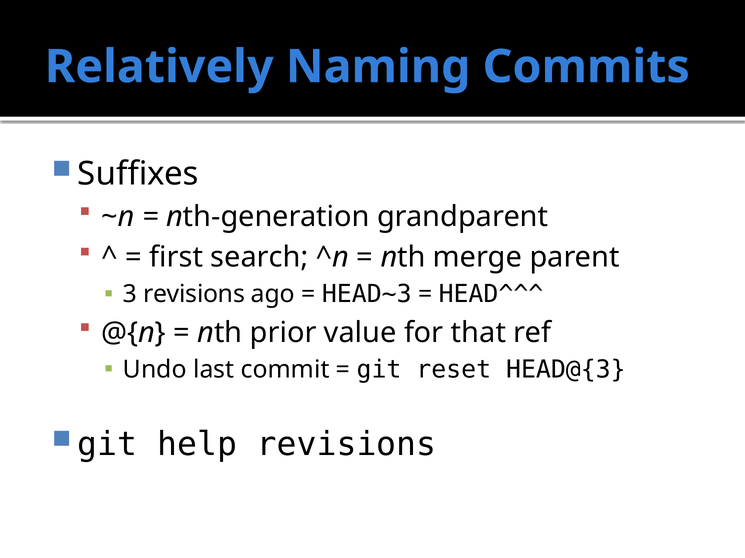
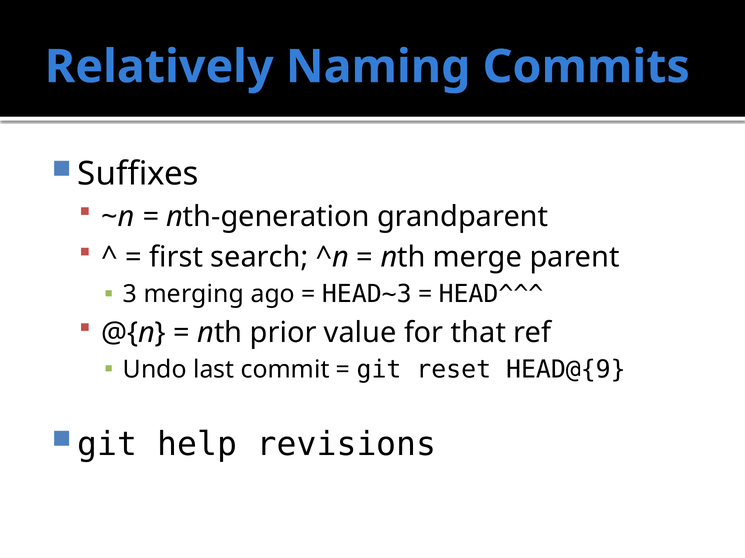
3 revisions: revisions -> merging
HEAD@{3: HEAD@{3 -> HEAD@{9
